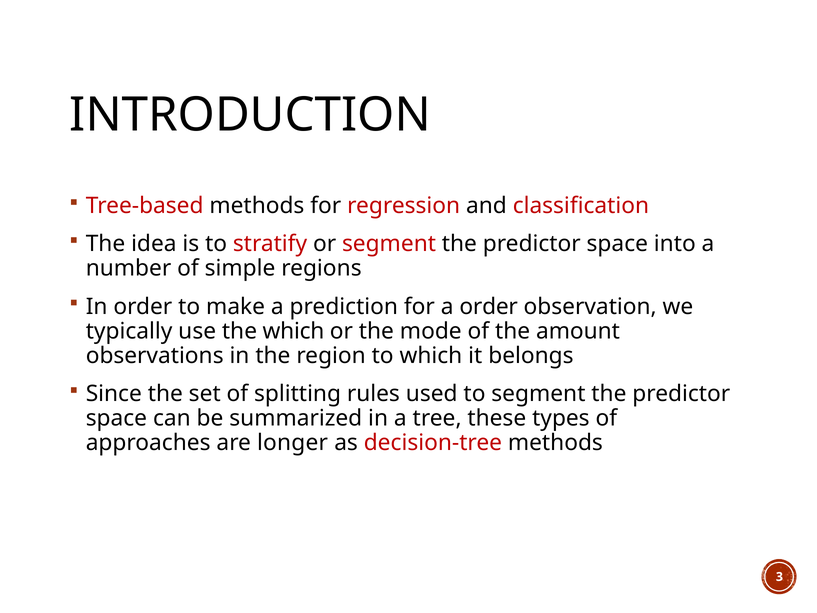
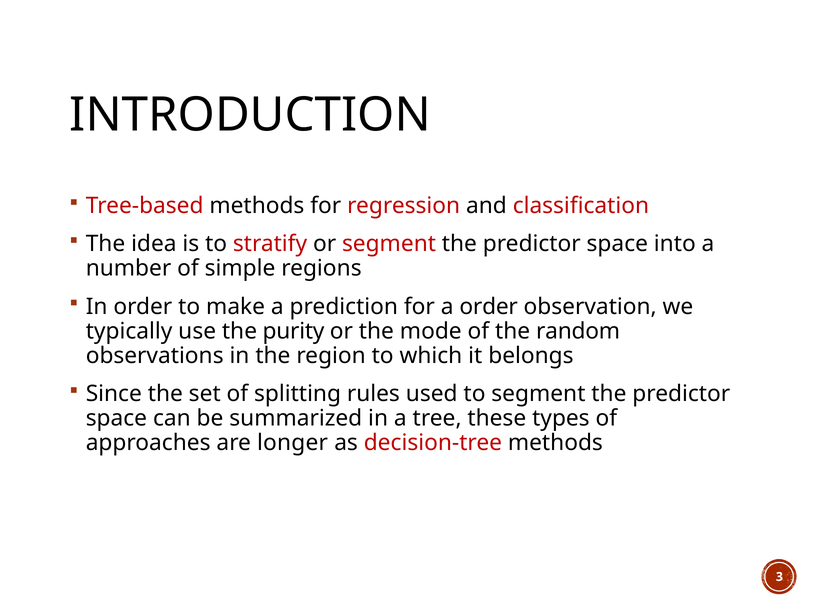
the which: which -> purity
amount: amount -> random
